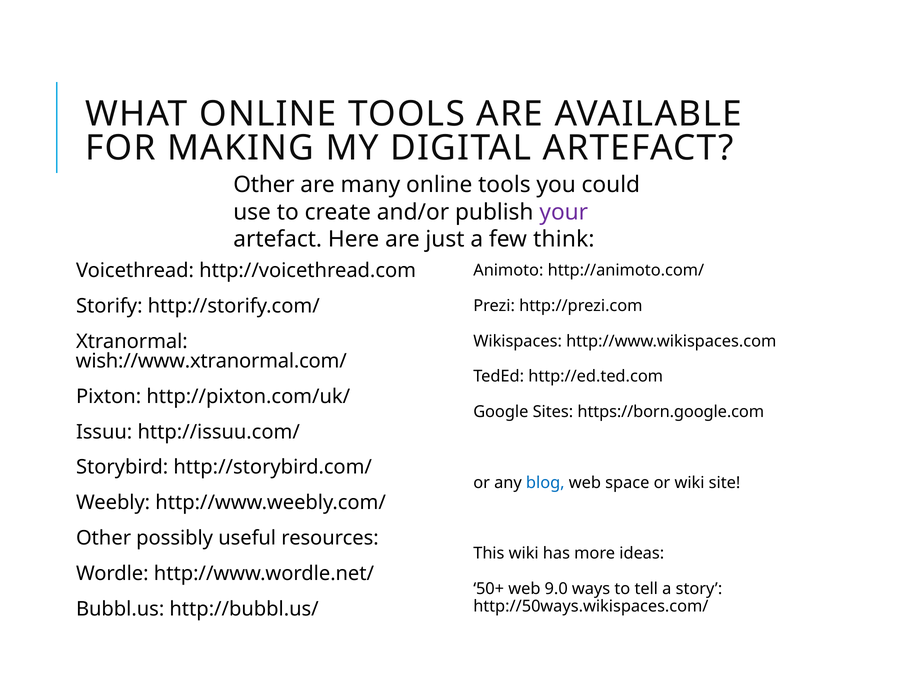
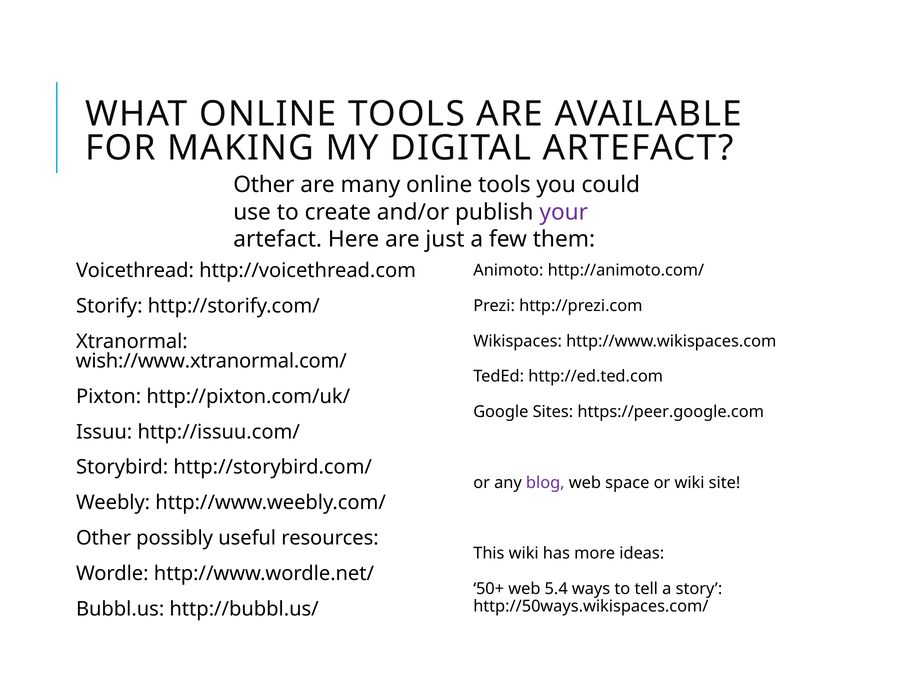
think: think -> them
https://born.google.com: https://born.google.com -> https://peer.google.com
blog colour: blue -> purple
9.0: 9.0 -> 5.4
